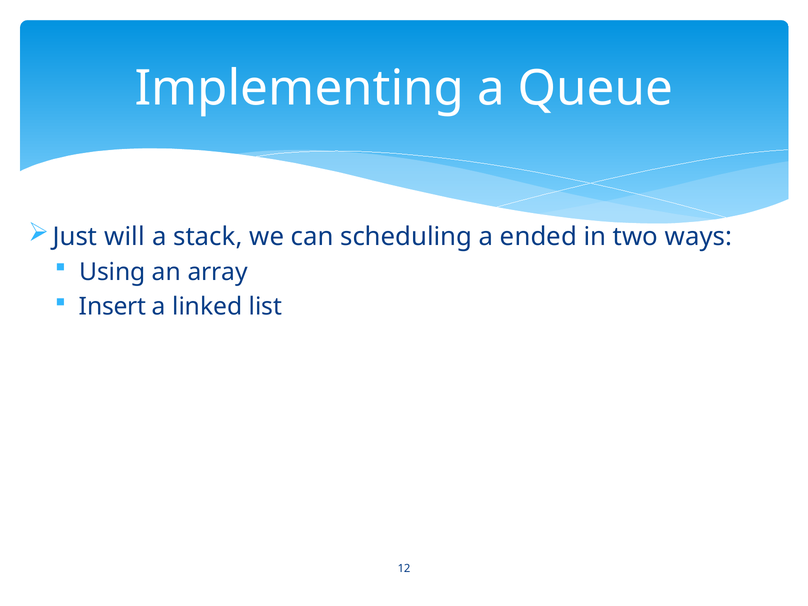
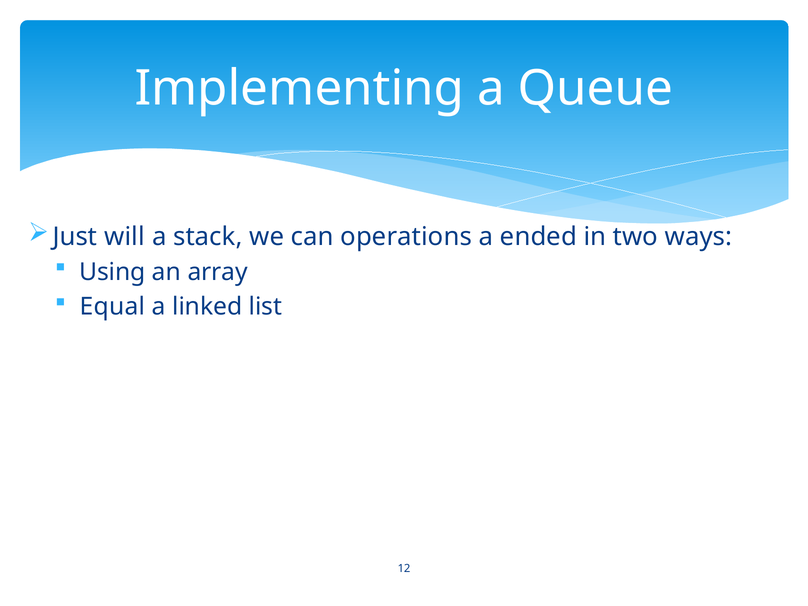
scheduling: scheduling -> operations
Insert: Insert -> Equal
